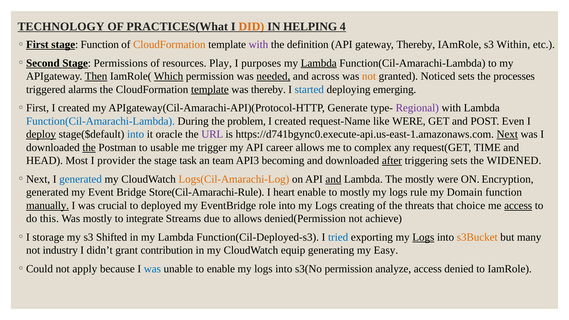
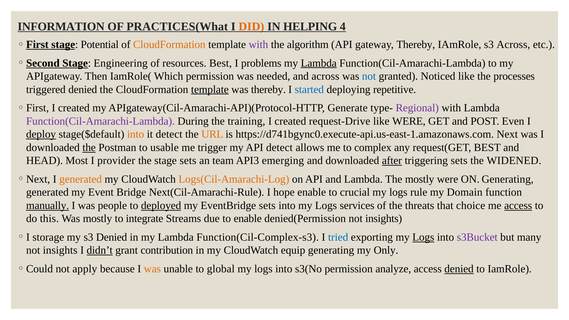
TECHNOLOGY: TECHNOLOGY -> INFORMATION
stage Function: Function -> Potential
definition: definition -> algorithm
s3 Within: Within -> Across
Permissions: Permissions -> Engineering
resources Play: Play -> Best
purposes: purposes -> problems
Then underline: present -> none
Which underline: present -> none
needed underline: present -> none
not at (369, 76) colour: orange -> blue
Noticed sets: sets -> like
triggered alarms: alarms -> denied
emerging: emerging -> repetitive
Function(Cil-Amarachi-Lambda at (100, 121) colour: blue -> purple
problem: problem -> training
request-Name: request-Name -> request-Drive
into at (136, 134) colour: blue -> orange
it oracle: oracle -> detect
URL colour: purple -> orange
Next underline: present -> none
API career: career -> detect
request(GET TIME: TIME -> BEST
stage task: task -> sets
becoming: becoming -> emerging
generated at (81, 179) colour: blue -> orange
and at (333, 179) underline: present -> none
ON Encryption: Encryption -> Generating
Store(Cil-Amarachi-Rule: Store(Cil-Amarachi-Rule -> Next(Cil-Amarachi-Rule
heart: heart -> hope
to mostly: mostly -> crucial
crucial: crucial -> people
deployed underline: none -> present
EventBridge role: role -> sets
creating: creating -> services
to allows: allows -> enable
denied(Permission not achieve: achieve -> insights
s3 Shifted: Shifted -> Denied
Function(Cil-Deployed-s3: Function(Cil-Deployed-s3 -> Function(Cil-Complex-s3
s3Bucket colour: orange -> purple
industry at (60, 250): industry -> insights
didn’t underline: none -> present
Easy: Easy -> Only
was at (152, 269) colour: blue -> orange
to enable: enable -> global
denied at (459, 269) underline: none -> present
